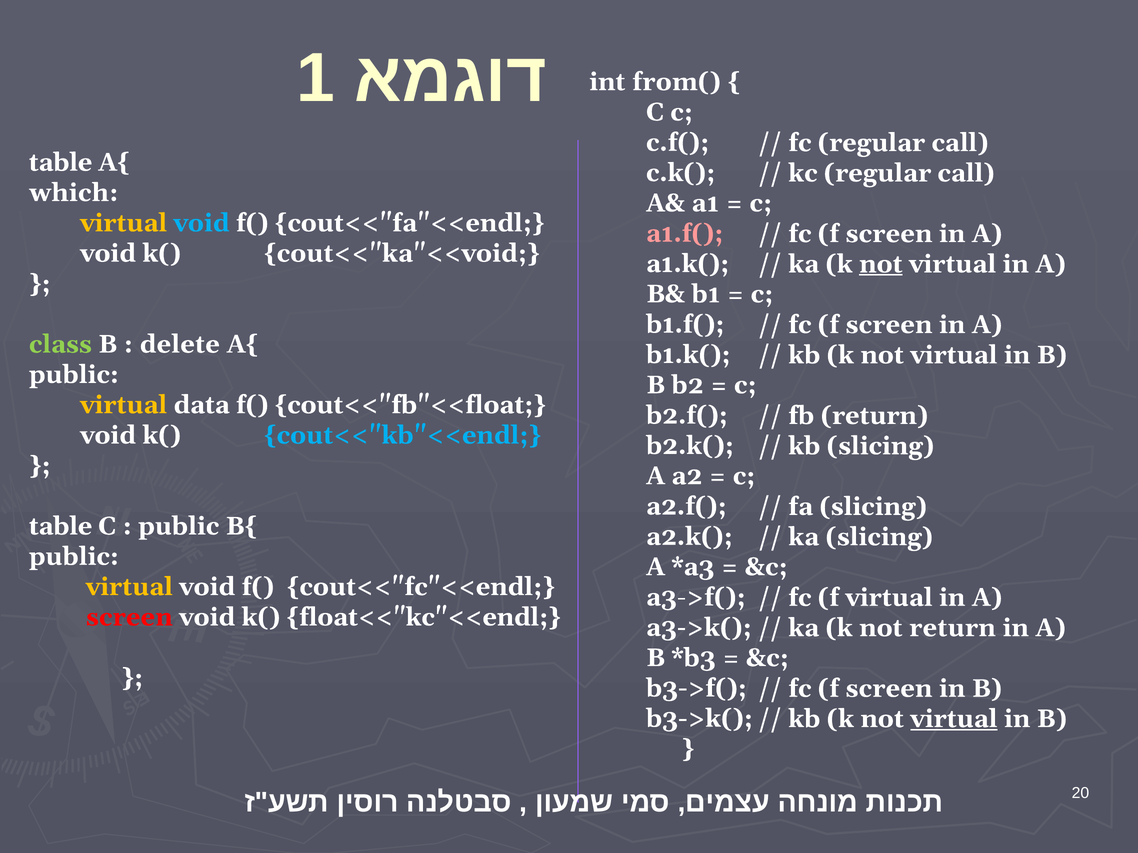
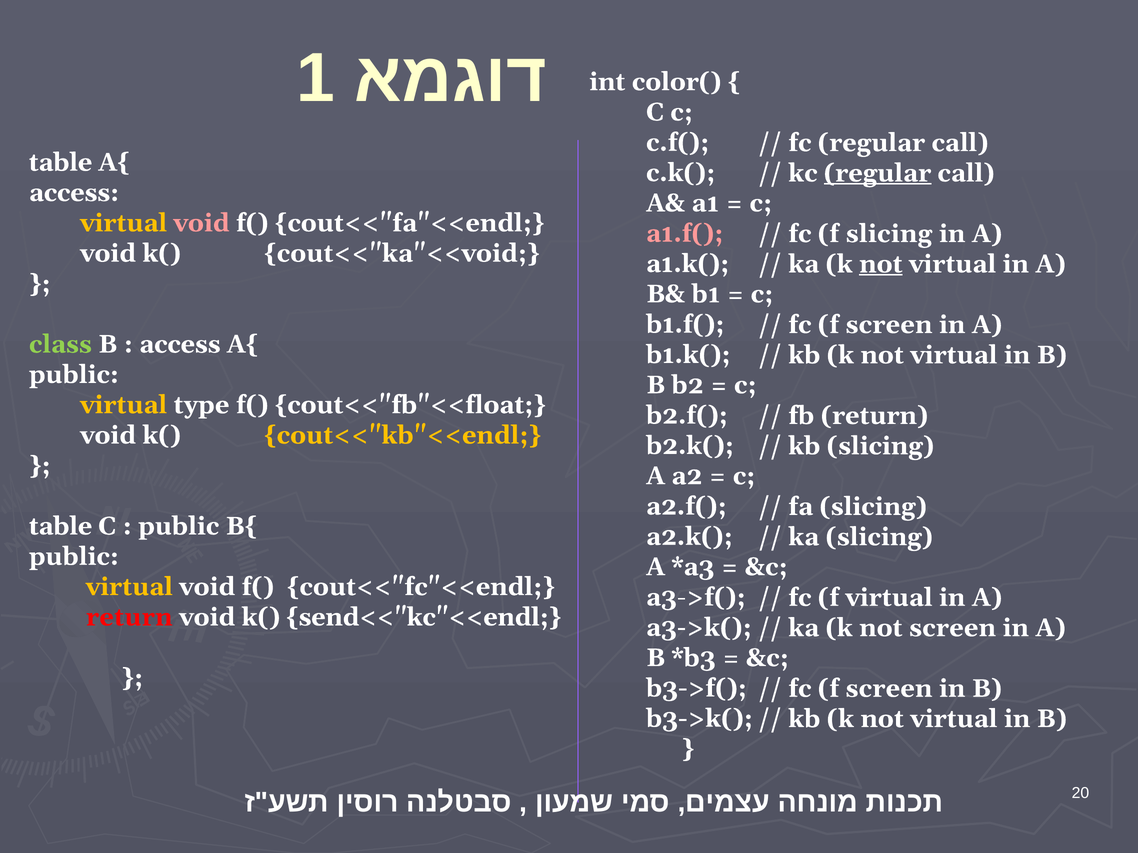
from(: from( -> color(
regular at (878, 173) underline: none -> present
which at (74, 193): which -> access
void at (202, 223) colour: light blue -> pink
screen at (889, 234): screen -> slicing
delete at (180, 344): delete -> access
data: data -> type
cout<<"kb"<<endl colour: light blue -> yellow
screen at (129, 617): screen -> return
float<<"kc"<<endl: float<<"kc"<<endl -> send<<"kc"<<endl
not return: return -> screen
virtual at (954, 719) underline: present -> none
